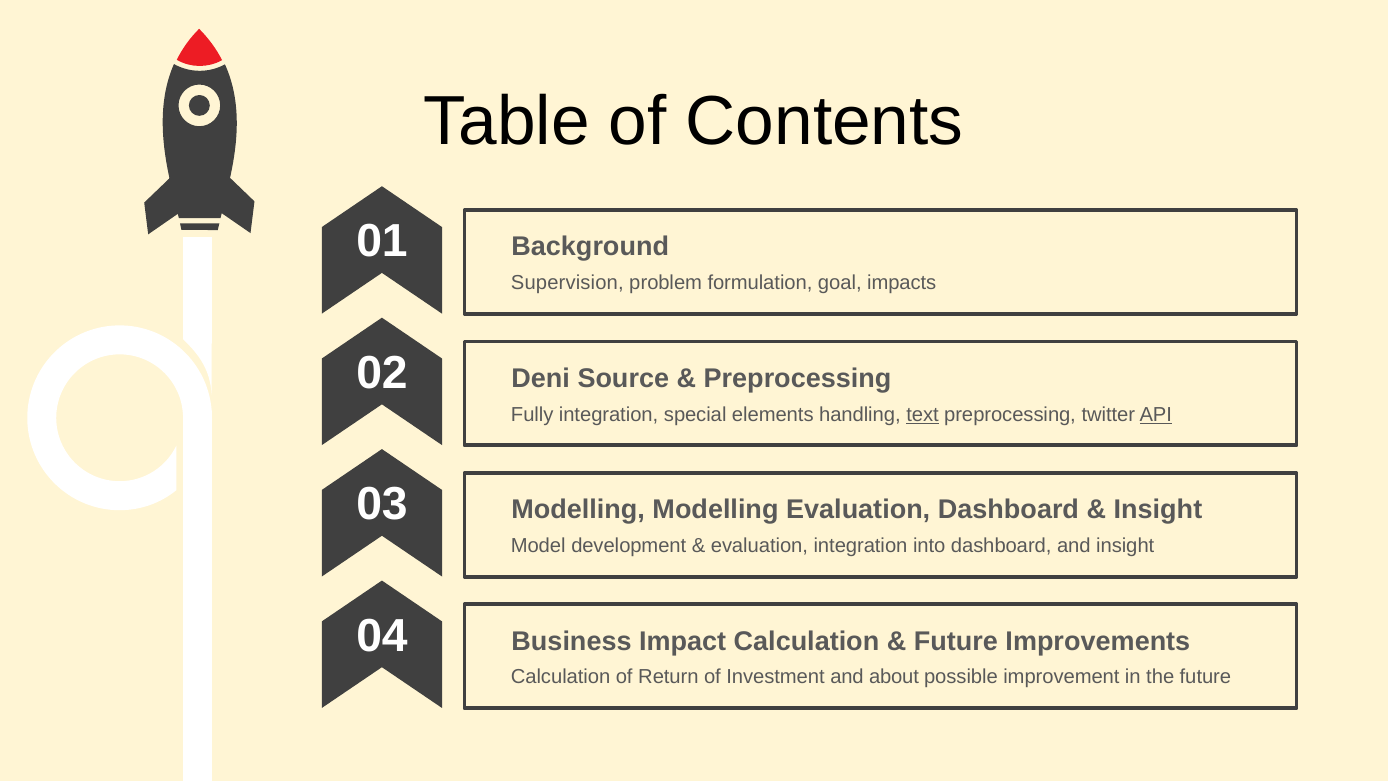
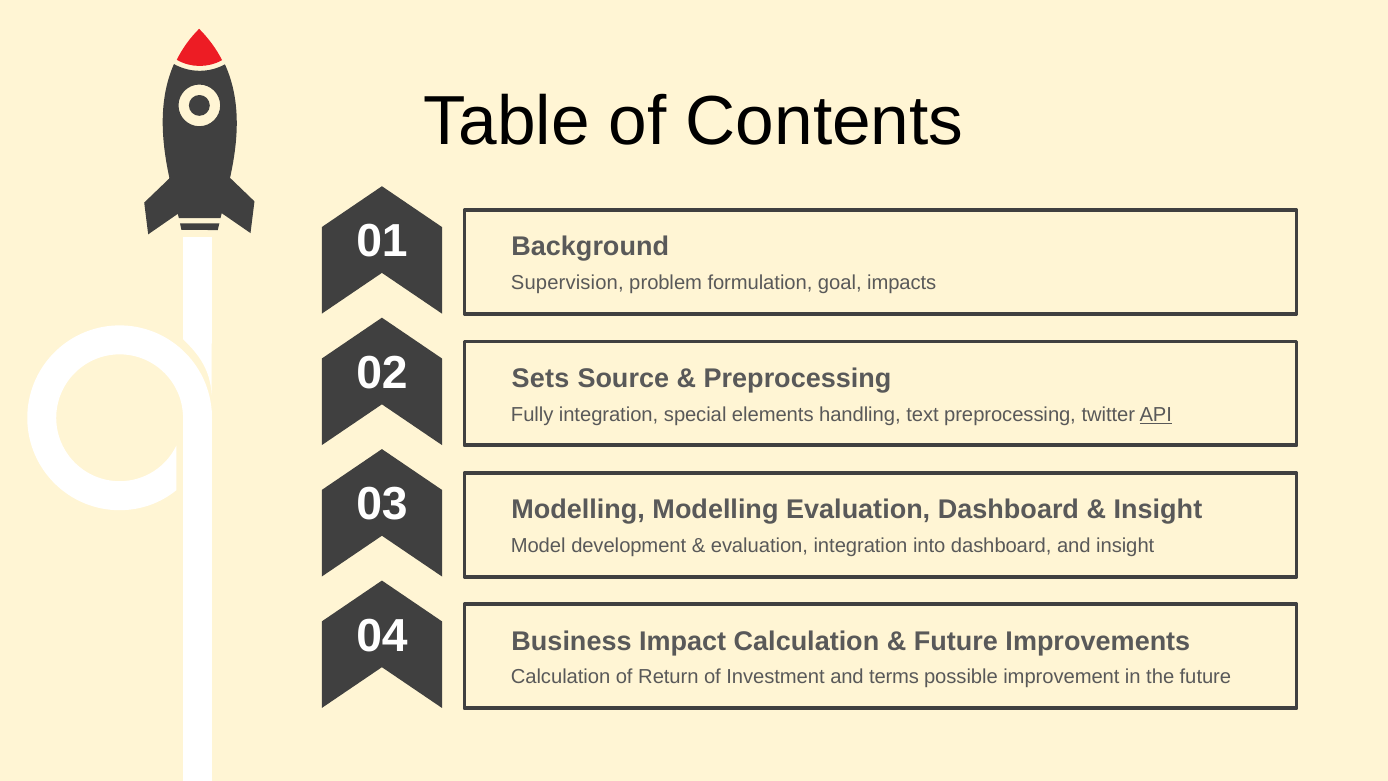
Deni: Deni -> Sets
text underline: present -> none
about: about -> terms
